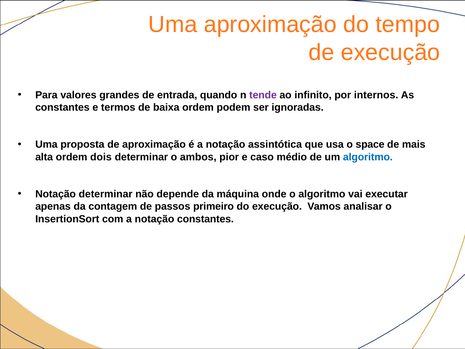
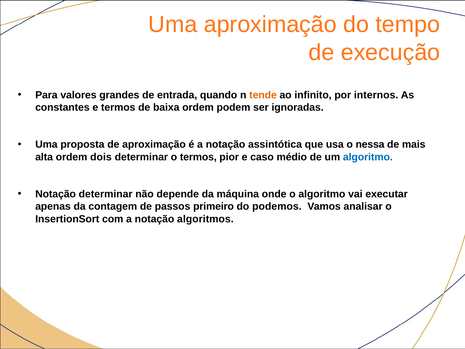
tende colour: purple -> orange
space: space -> nessa
o ambos: ambos -> termos
do execução: execução -> podemos
notação constantes: constantes -> algoritmos
